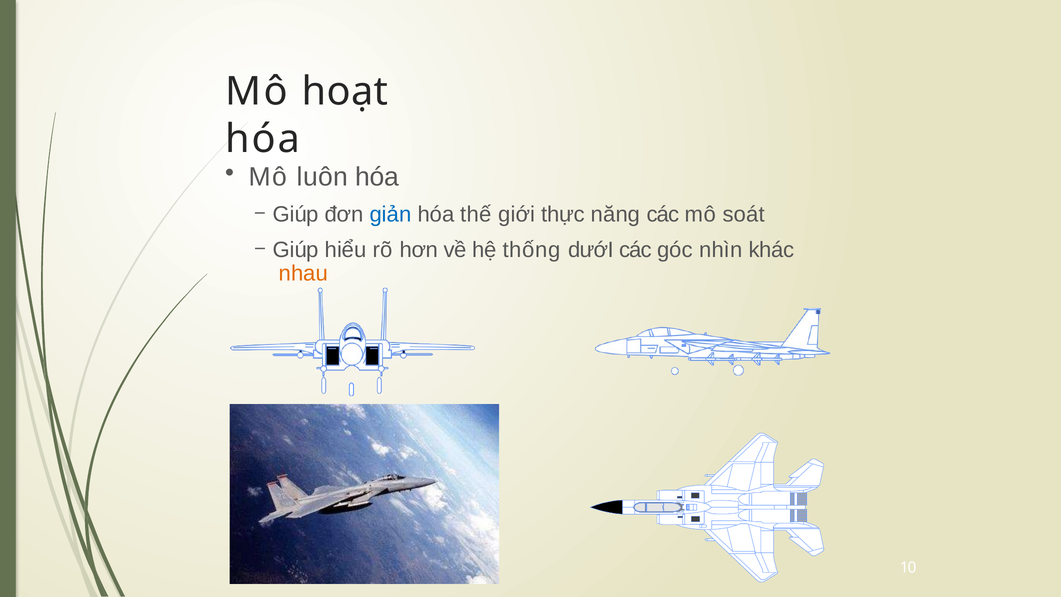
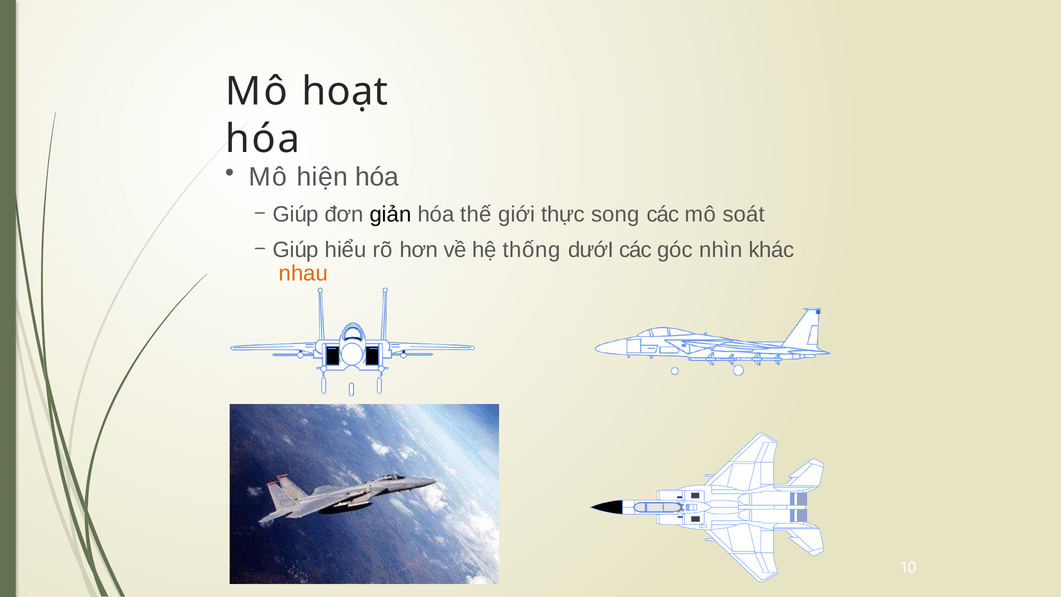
luôn: luôn -> hiện
giản colour: blue -> black
năng: năng -> song
